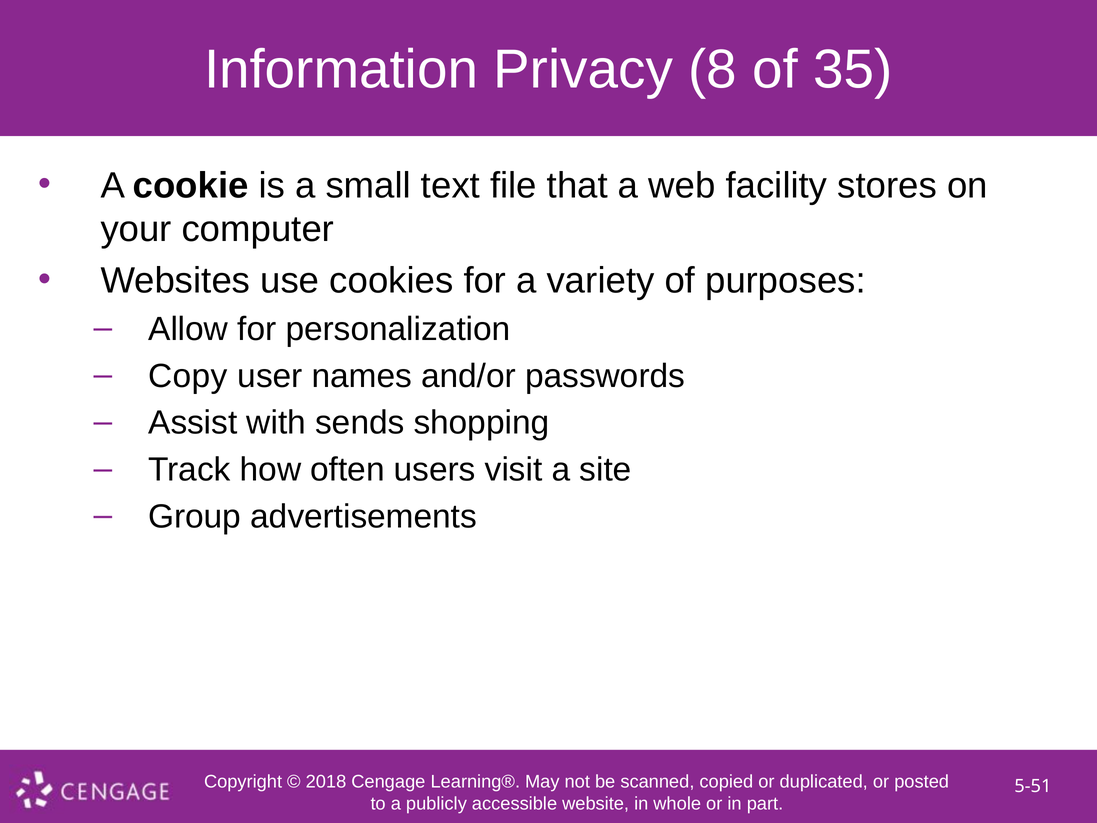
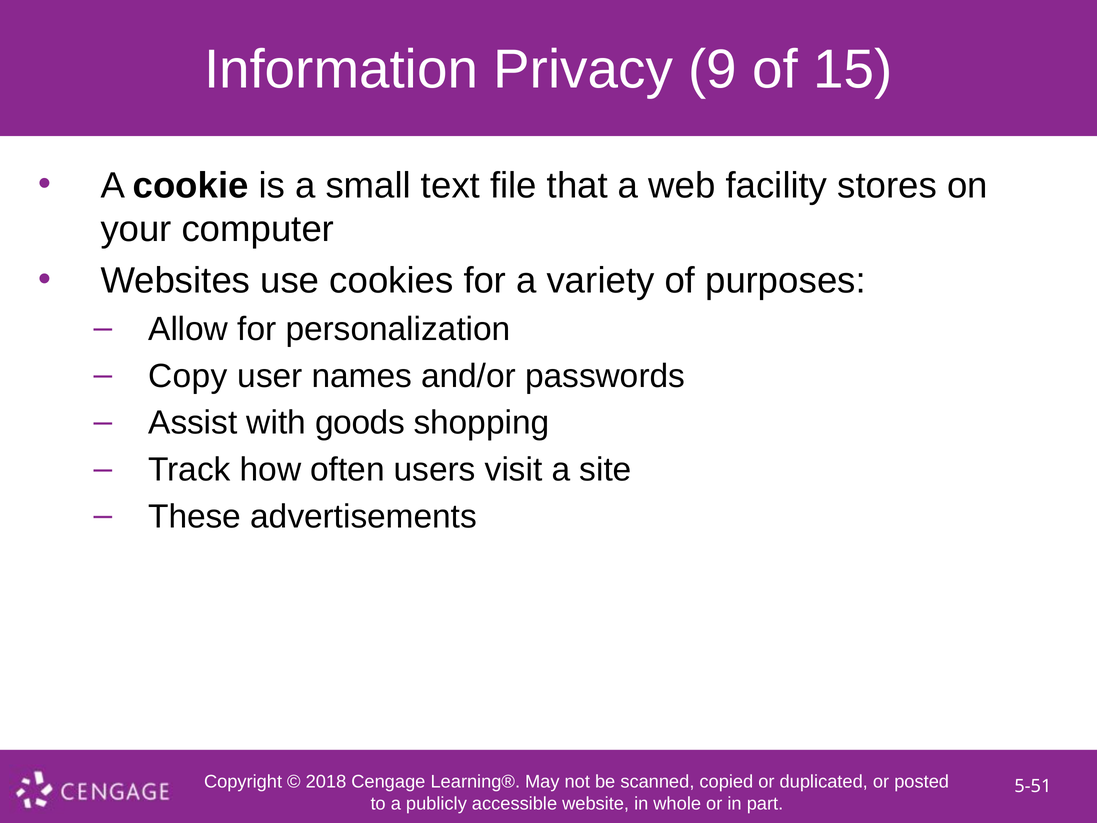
8: 8 -> 9
35: 35 -> 15
sends: sends -> goods
Group: Group -> These
